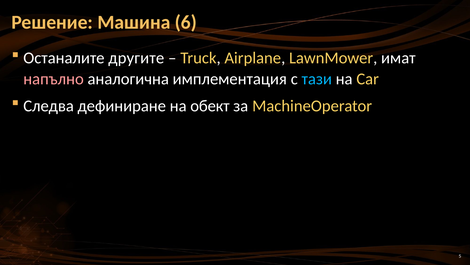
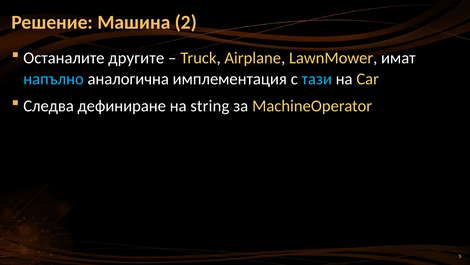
6: 6 -> 2
напълно colour: pink -> light blue
обект: обект -> string
